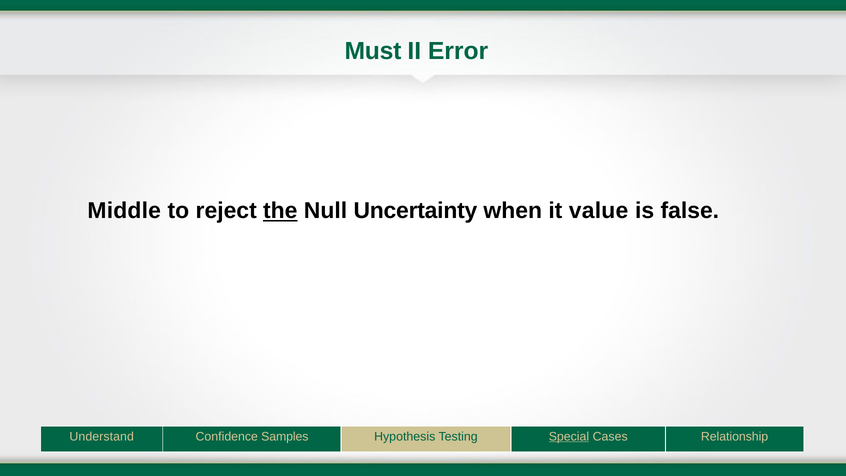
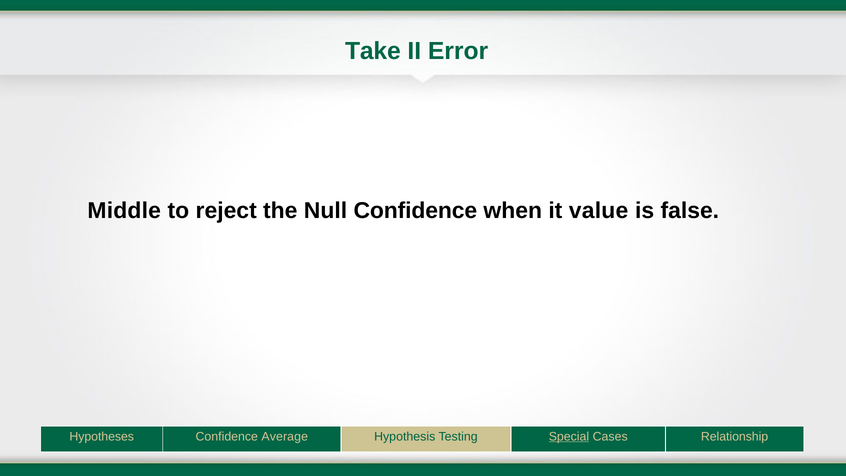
Must: Must -> Take
the underline: present -> none
Null Uncertainty: Uncertainty -> Confidence
Understand: Understand -> Hypotheses
Samples: Samples -> Average
